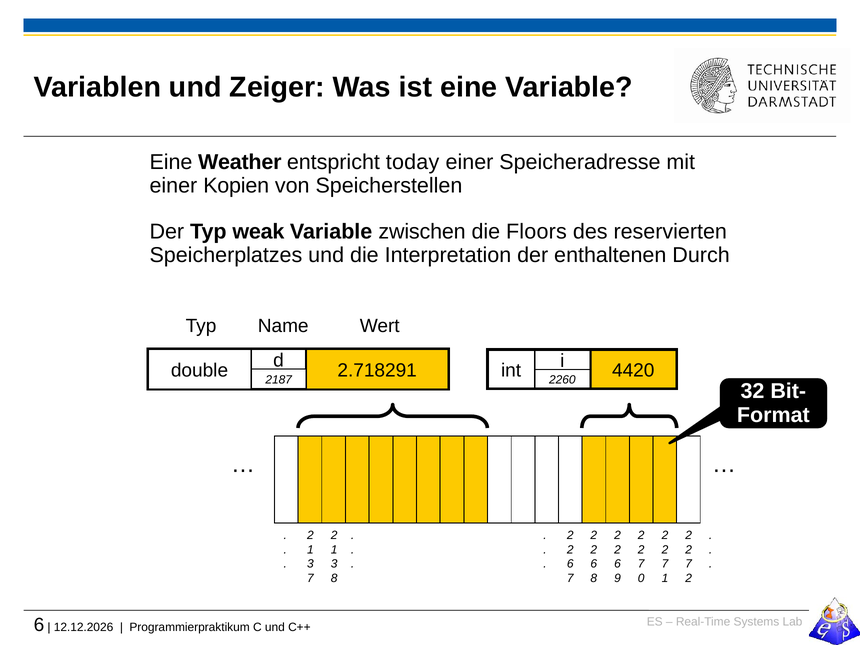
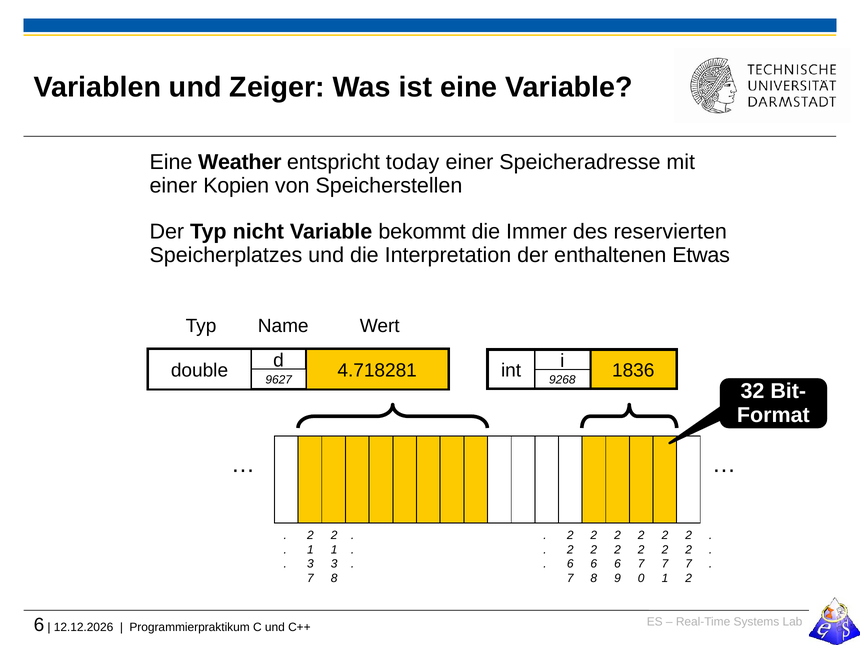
weak: weak -> nicht
zwischen: zwischen -> bekommt
Floors: Floors -> Immer
Durch: Durch -> Etwas
2.718291: 2.718291 -> 4.718281
4420: 4420 -> 1836
2187: 2187 -> 9627
2260: 2260 -> 9268
